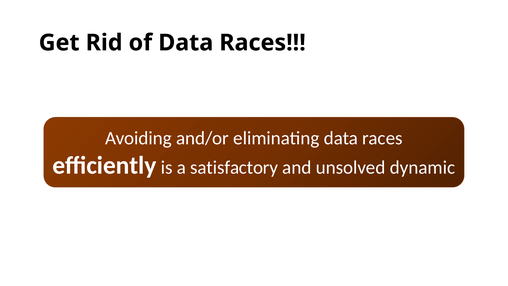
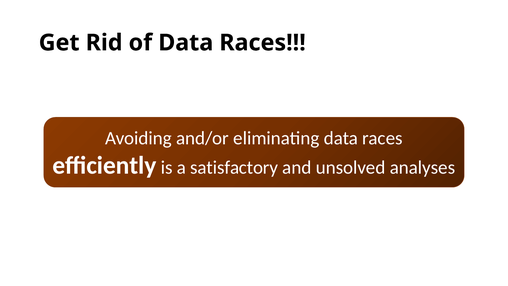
dynamic: dynamic -> analyses
